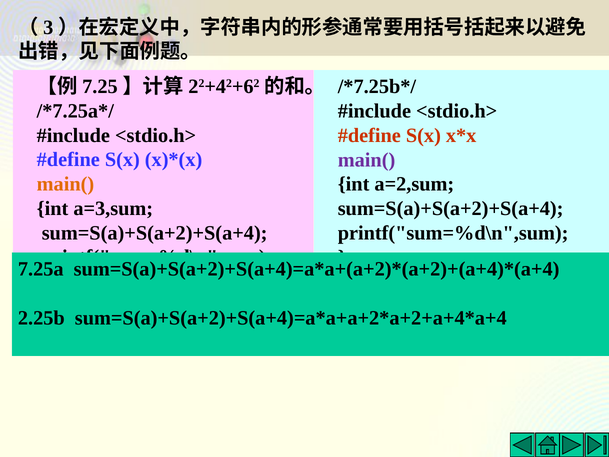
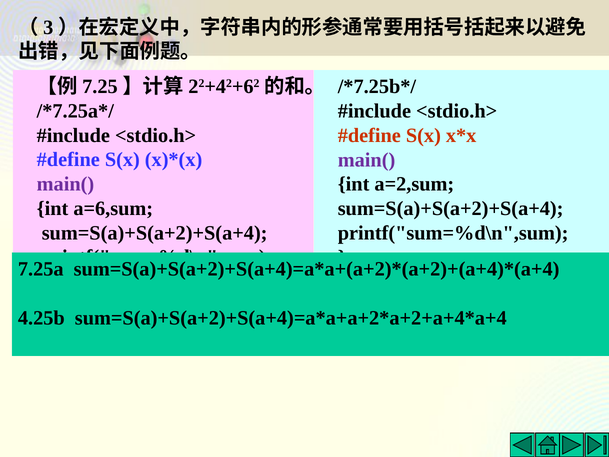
main( at (65, 184) colour: orange -> purple
a=3,sum: a=3,sum -> a=6,sum
2.25b: 2.25b -> 4.25b
